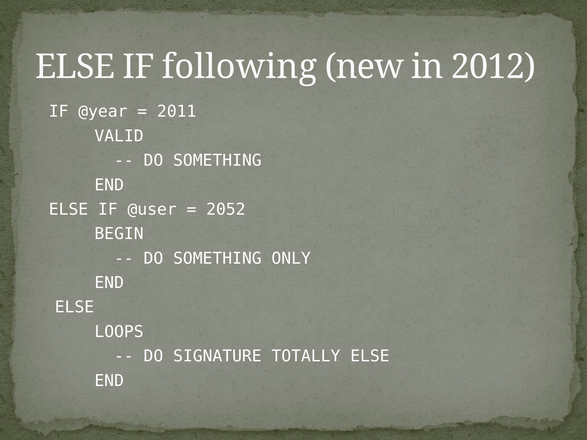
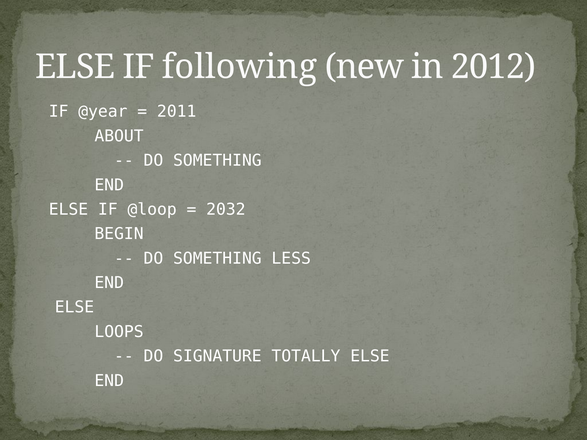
VALID: VALID -> ABOUT
@user: @user -> @loop
2052: 2052 -> 2032
ONLY: ONLY -> LESS
